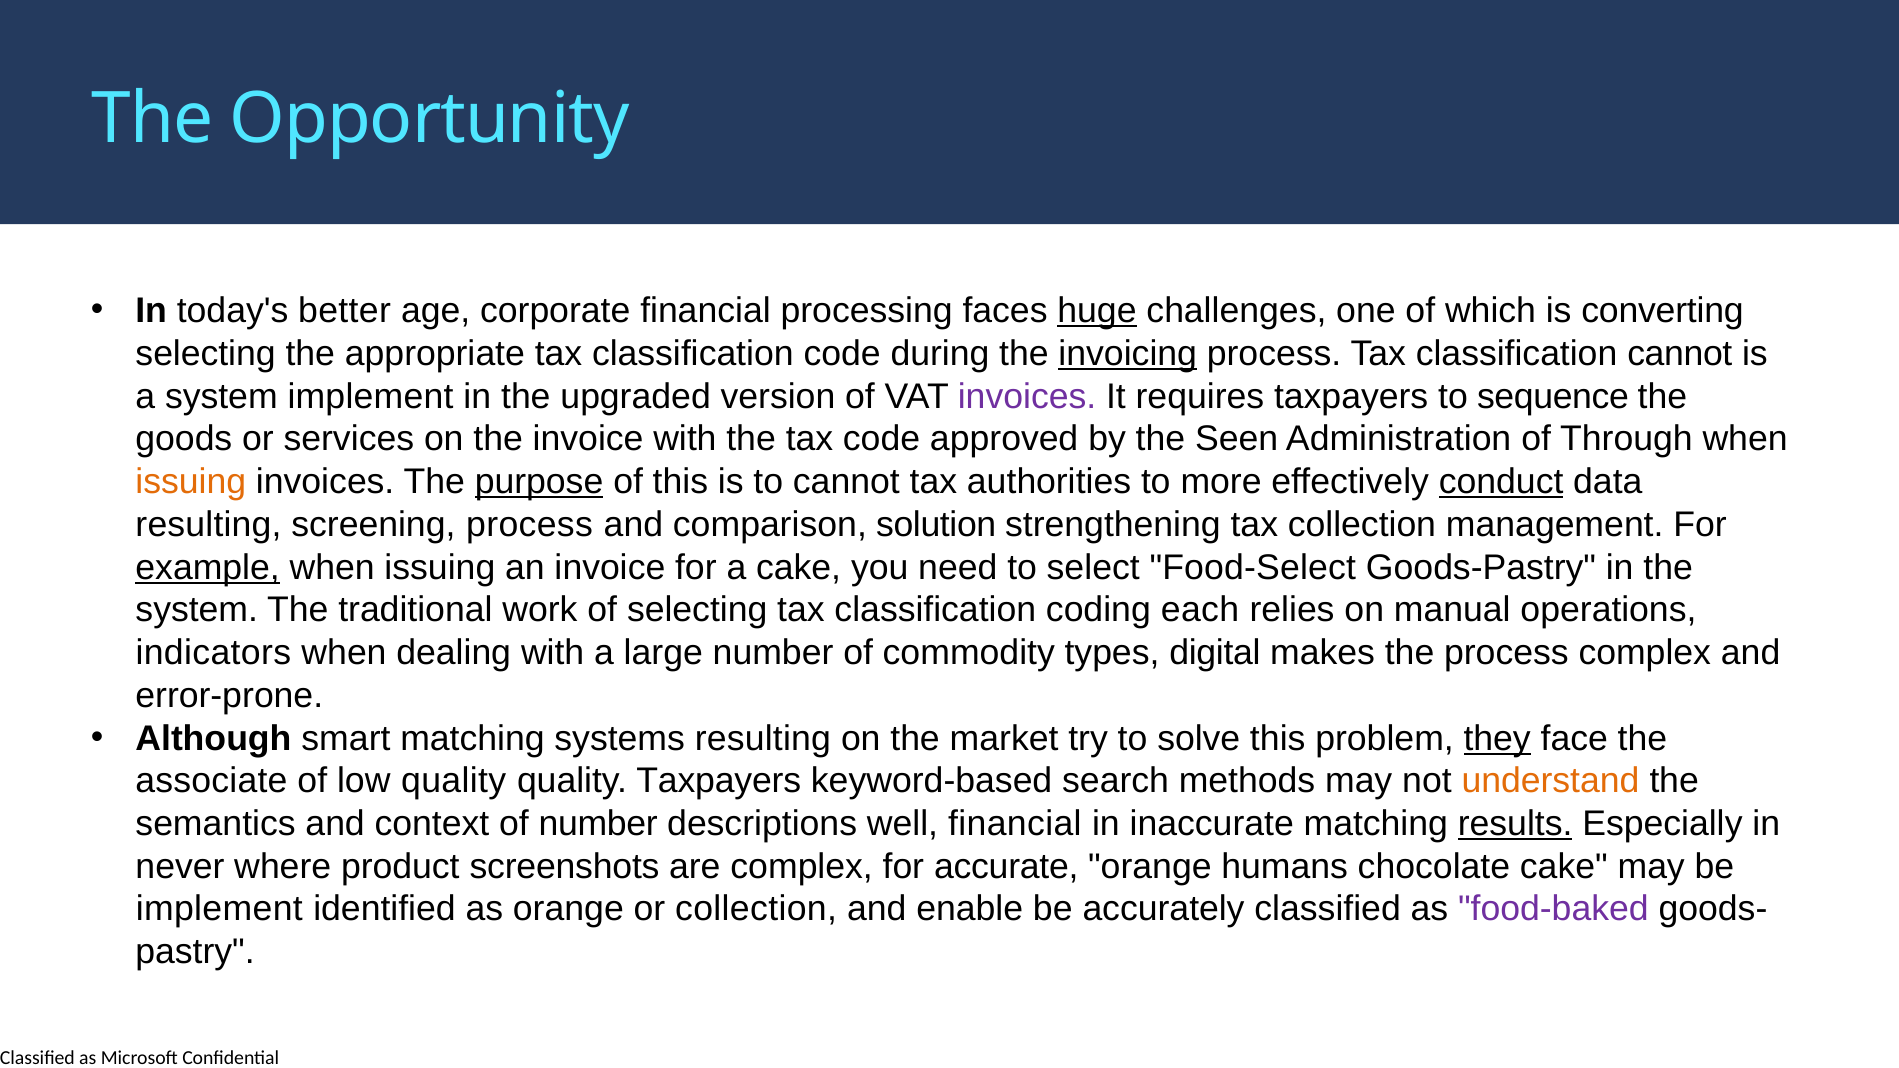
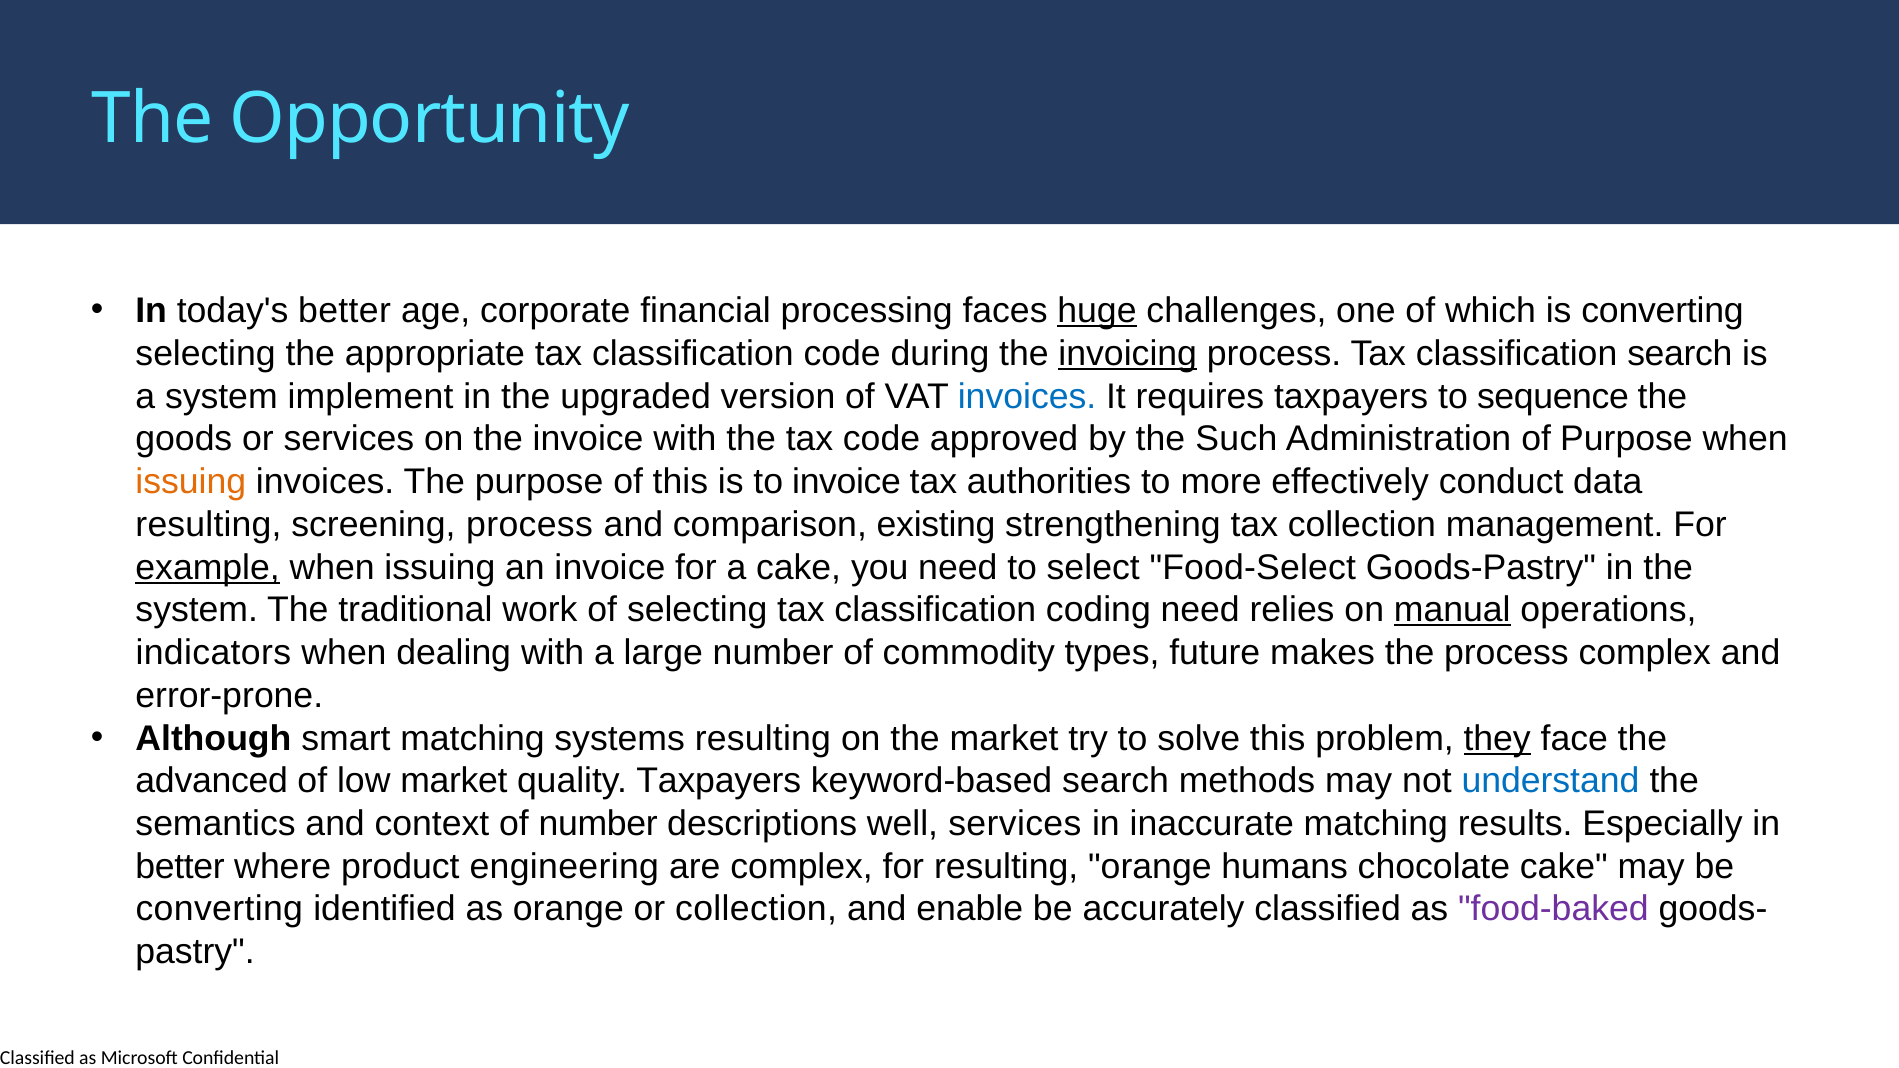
classification cannot: cannot -> search
invoices at (1027, 397) colour: purple -> blue
Seen: Seen -> Such
of Through: Through -> Purpose
purpose at (539, 482) underline: present -> none
to cannot: cannot -> invoice
conduct underline: present -> none
solution: solution -> existing
coding each: each -> need
manual underline: none -> present
digital: digital -> future
associate: associate -> advanced
low quality: quality -> market
understand colour: orange -> blue
well financial: financial -> services
results underline: present -> none
never at (180, 867): never -> better
screenshots: screenshots -> engineering
for accurate: accurate -> resulting
implement at (219, 909): implement -> converting
